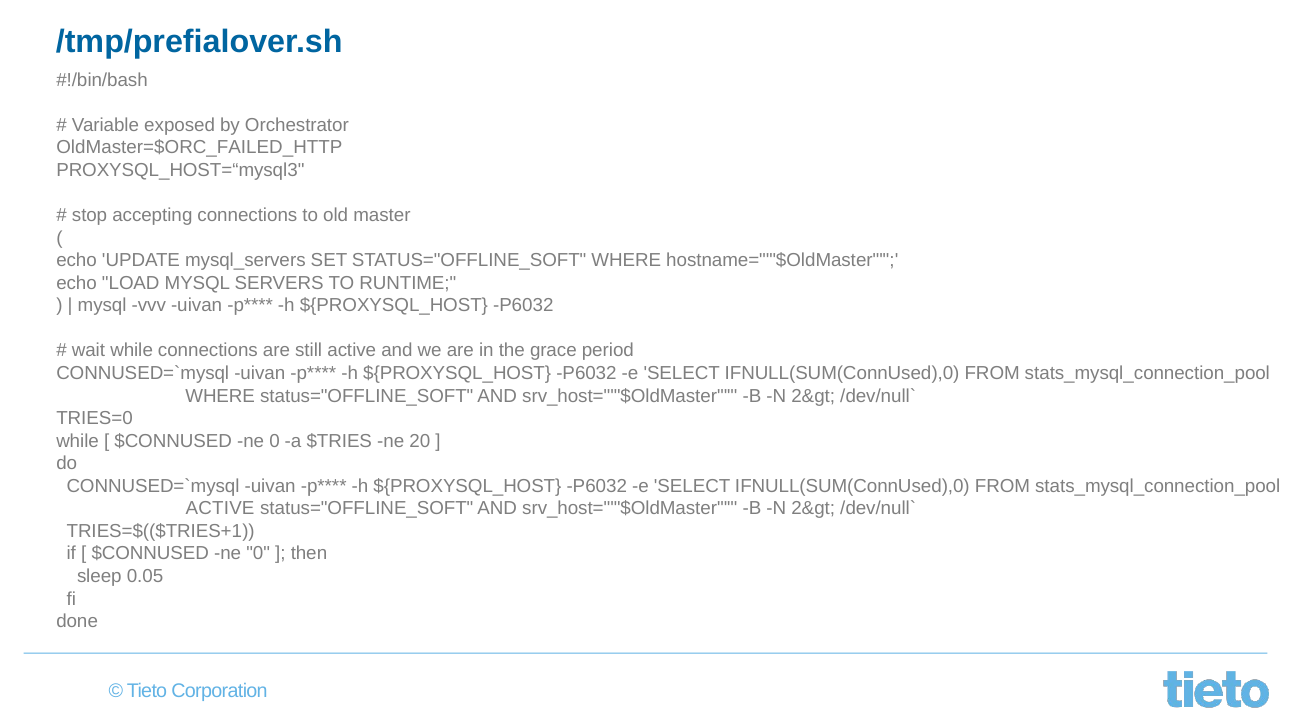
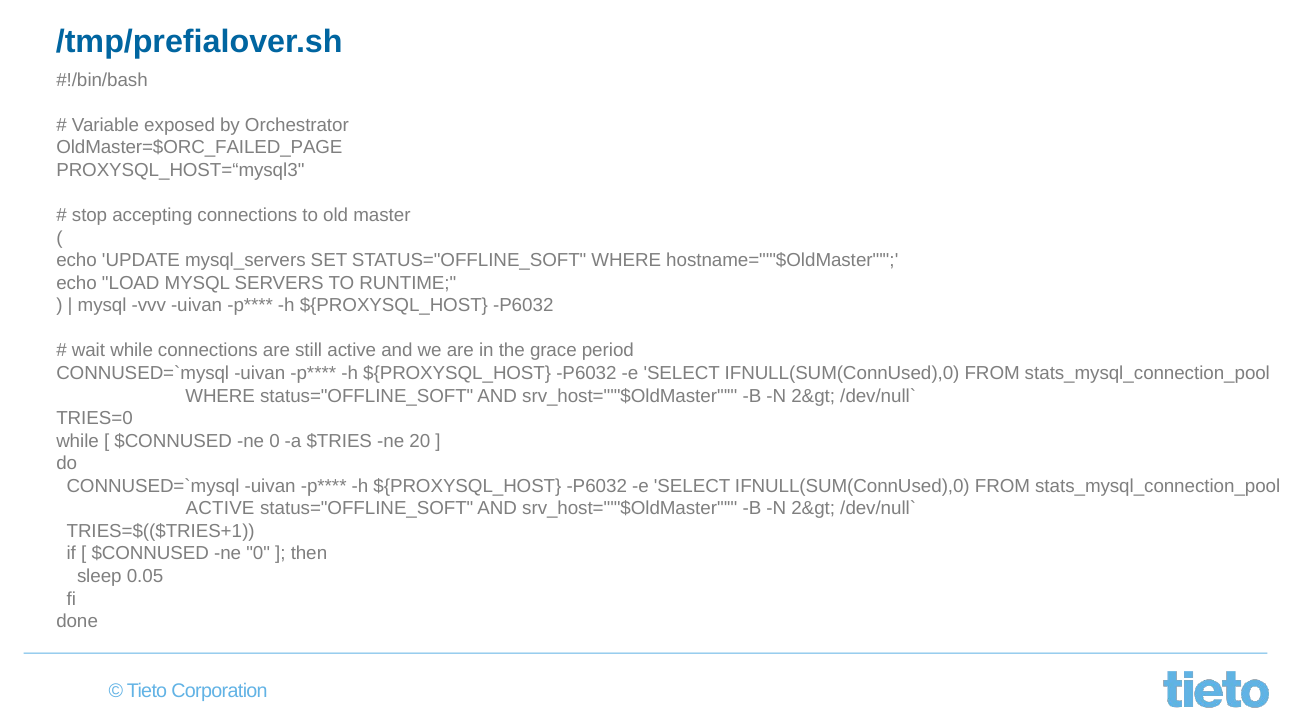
OldMaster=$ORC_FAILED_HTTP: OldMaster=$ORC_FAILED_HTTP -> OldMaster=$ORC_FAILED_PAGE
